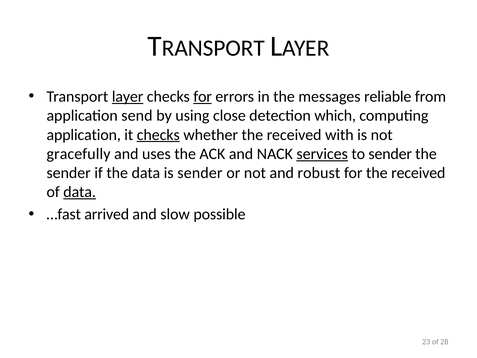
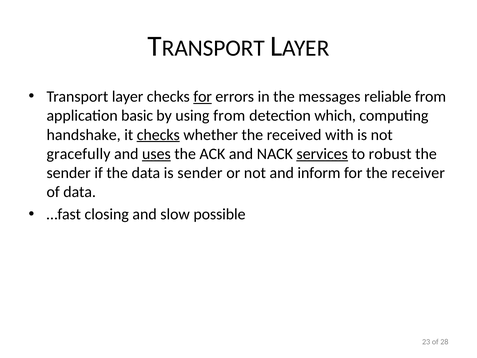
layer underline: present -> none
send: send -> basic
using close: close -> from
application at (84, 135): application -> handshake
uses underline: none -> present
to sender: sender -> robust
robust: robust -> inform
for the received: received -> receiver
data at (80, 192) underline: present -> none
arrived: arrived -> closing
